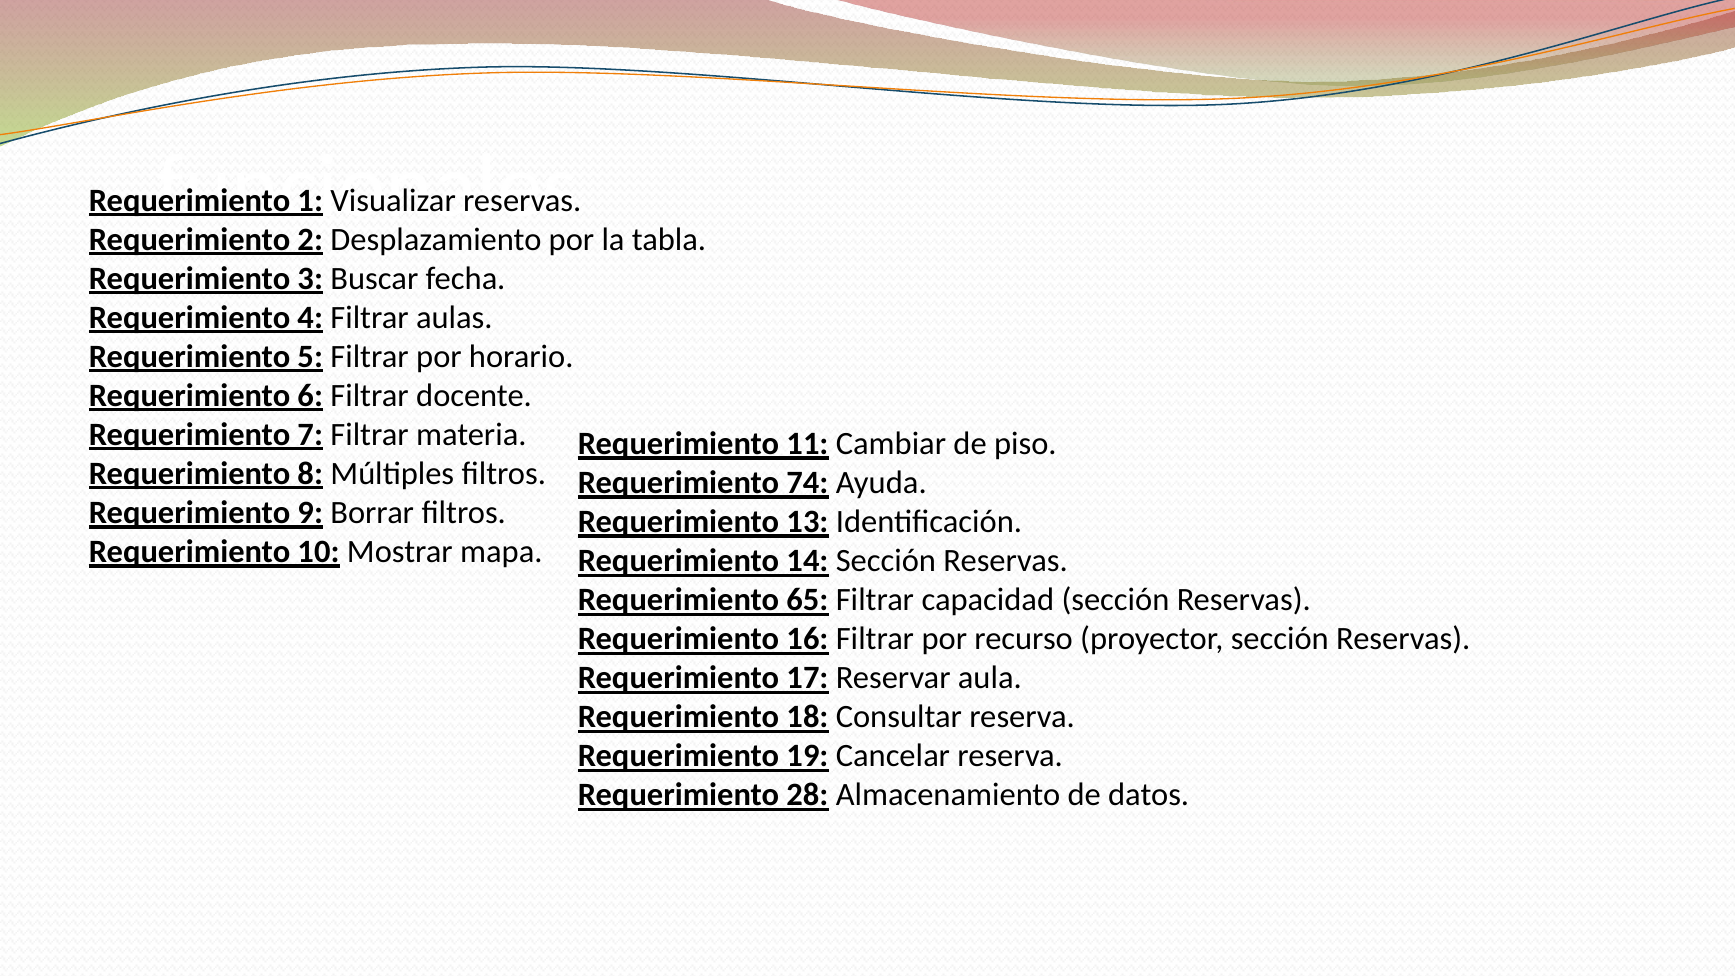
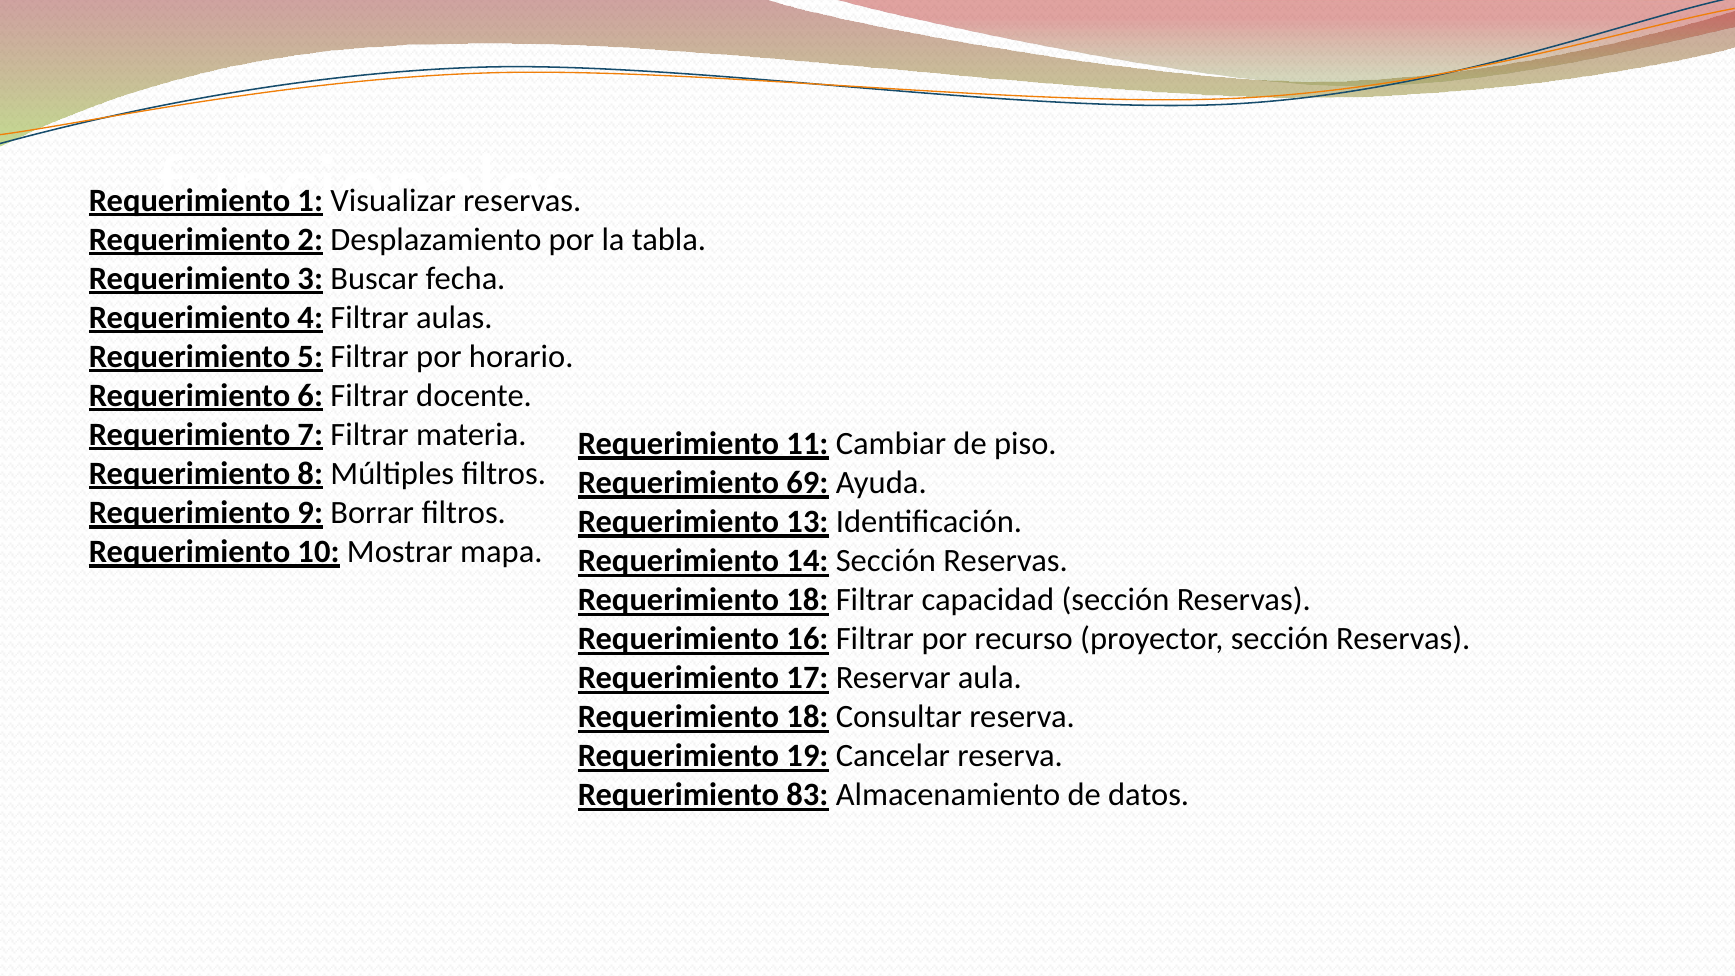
74: 74 -> 69
65 at (807, 600): 65 -> 18
28: 28 -> 83
